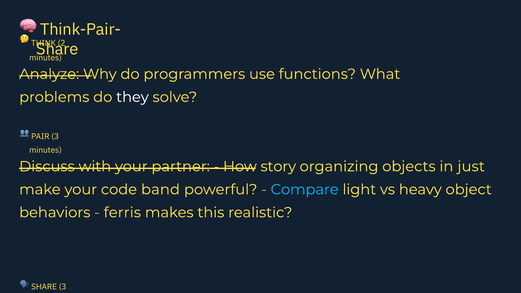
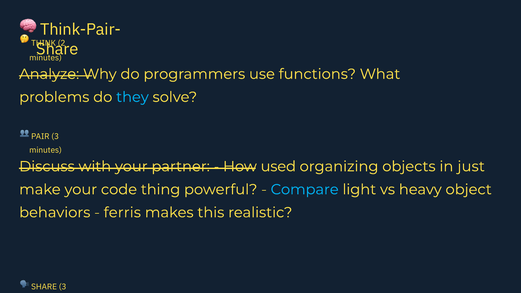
they colour: white -> light blue
story: story -> used
band: band -> thing
